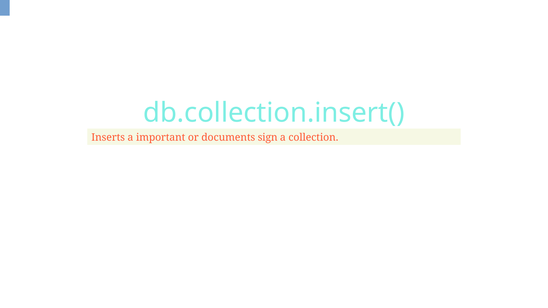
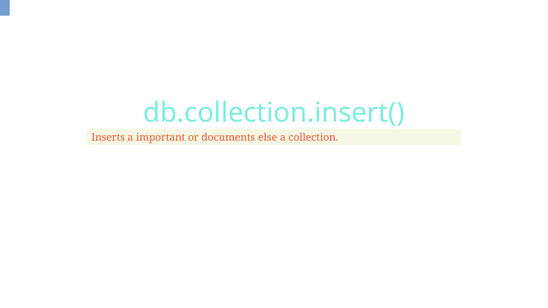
sign: sign -> else
